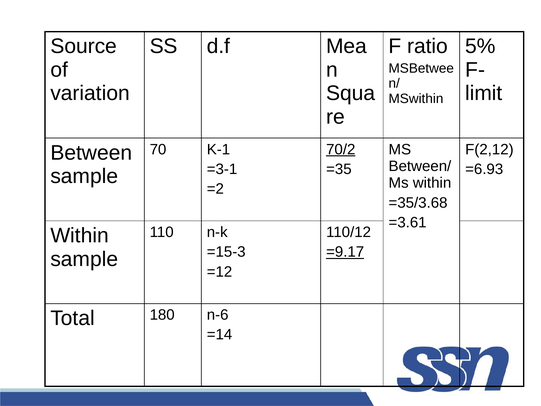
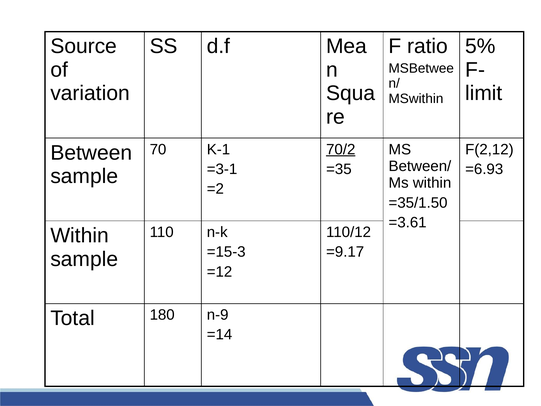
=35/3.68: =35/3.68 -> =35/1.50
=9.17 underline: present -> none
n-6: n-6 -> n-9
